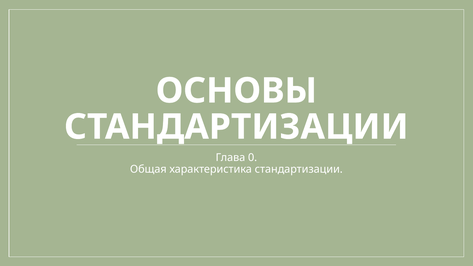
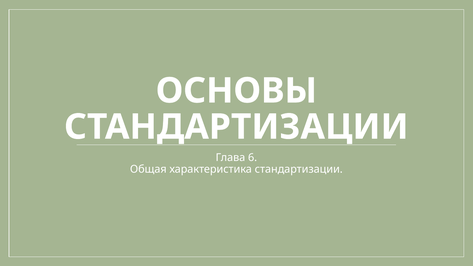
0: 0 -> 6
